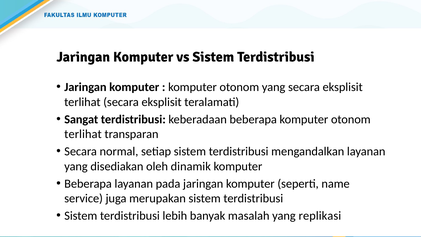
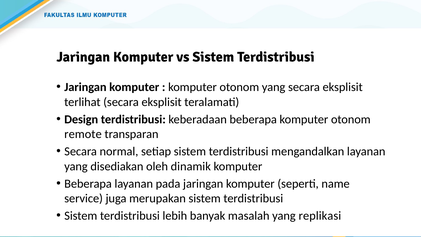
Sangat: Sangat -> Design
terlihat at (83, 134): terlihat -> remote
